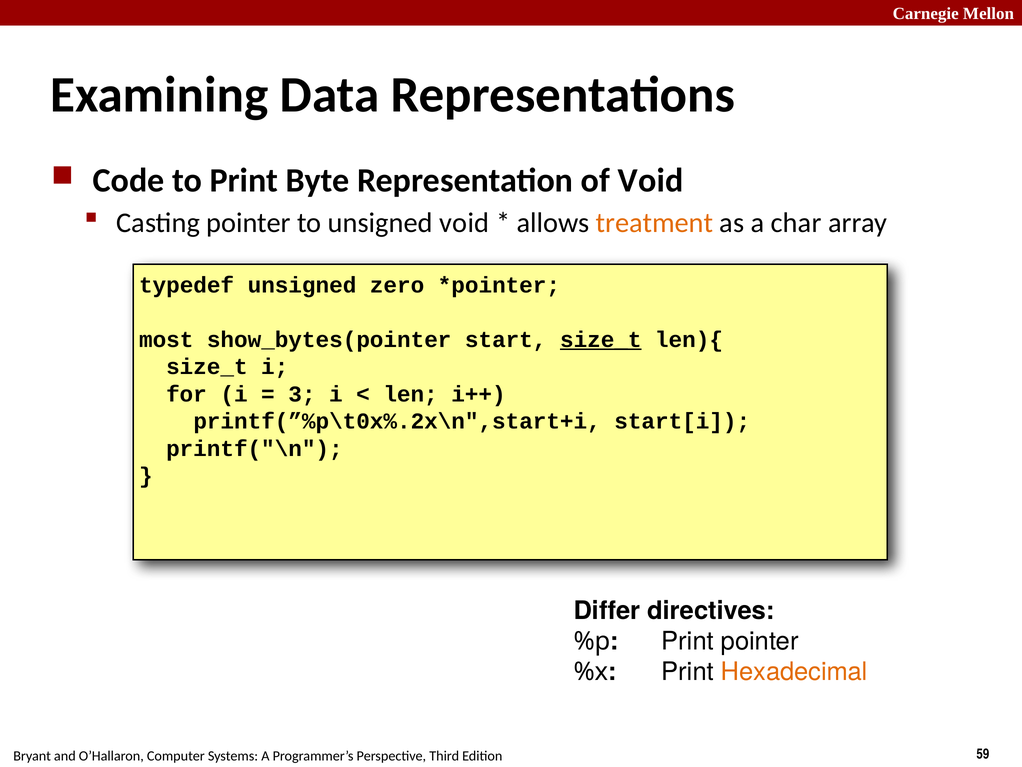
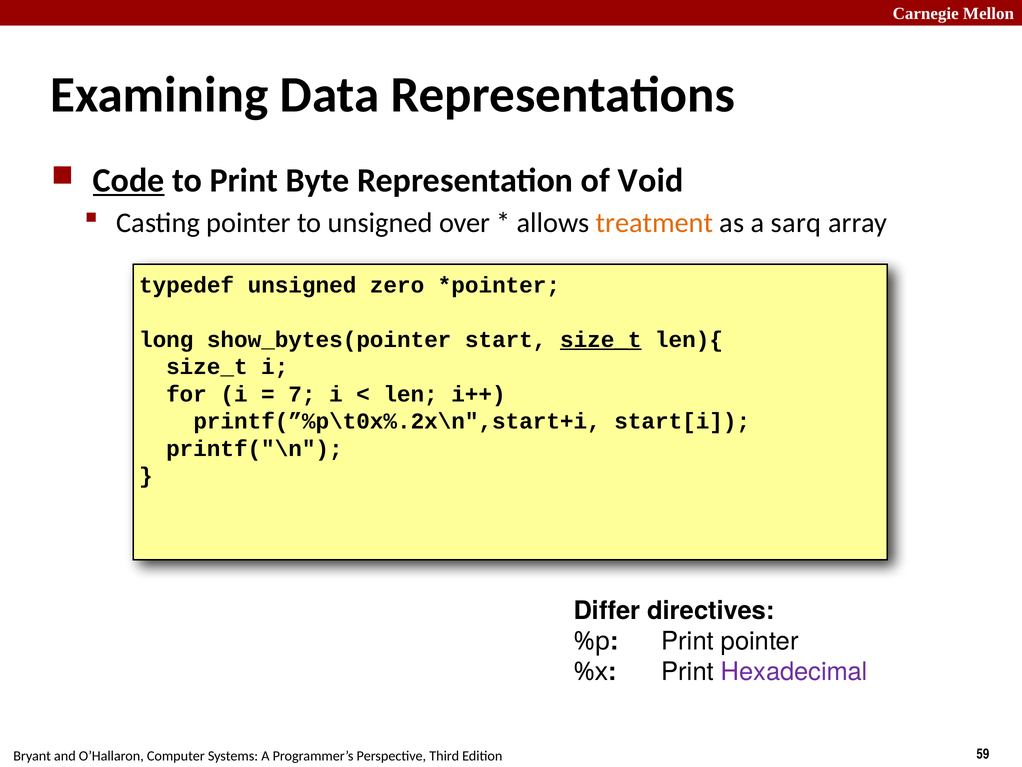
Code underline: none -> present
unsigned void: void -> over
char: char -> sarq
most: most -> long
3: 3 -> 7
Hexadecimal colour: orange -> purple
